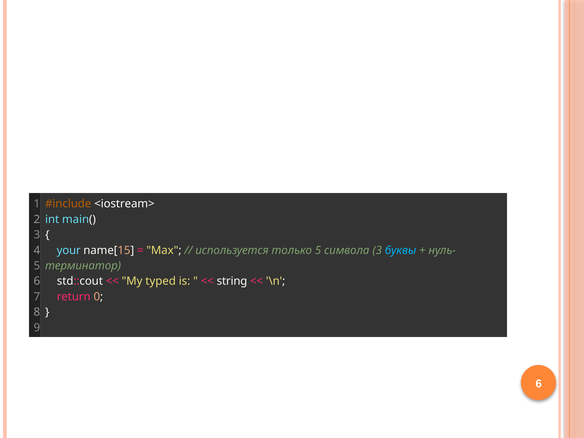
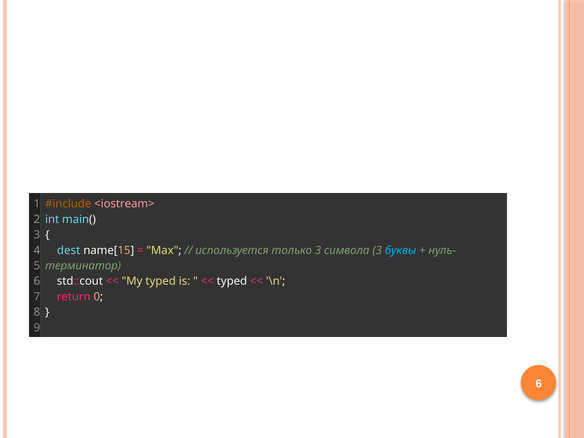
<iostream> colour: white -> pink
your: your -> dest
только 5: 5 -> 3
string at (232, 281): string -> typed
